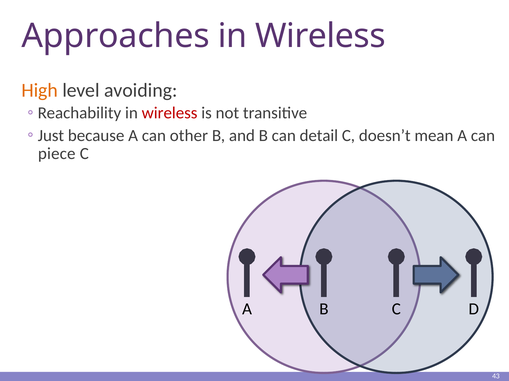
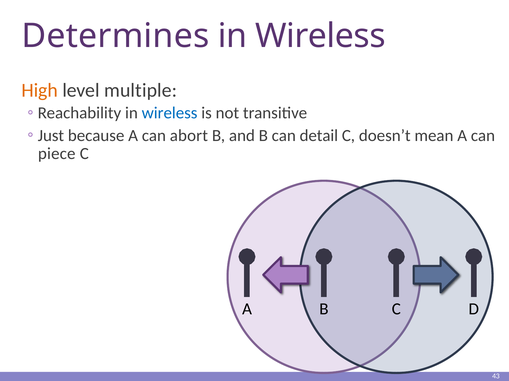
Approaches: Approaches -> Determines
avoiding: avoiding -> multiple
wireless at (170, 113) colour: red -> blue
other: other -> abort
